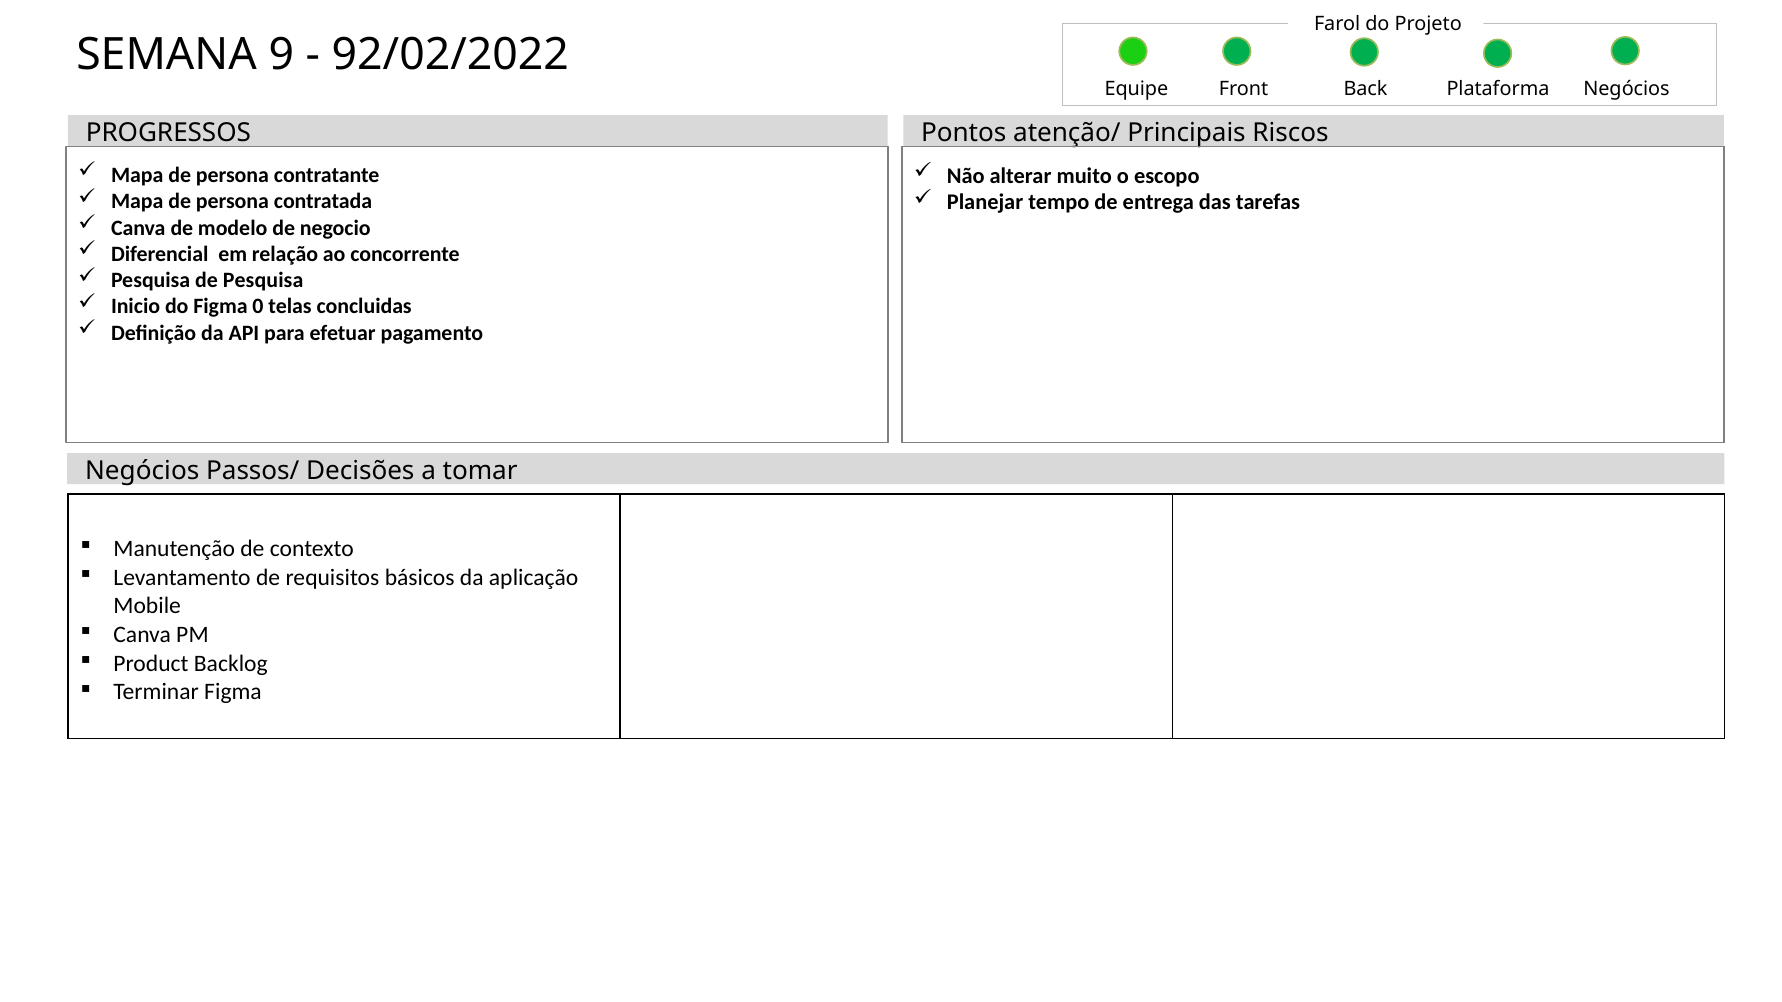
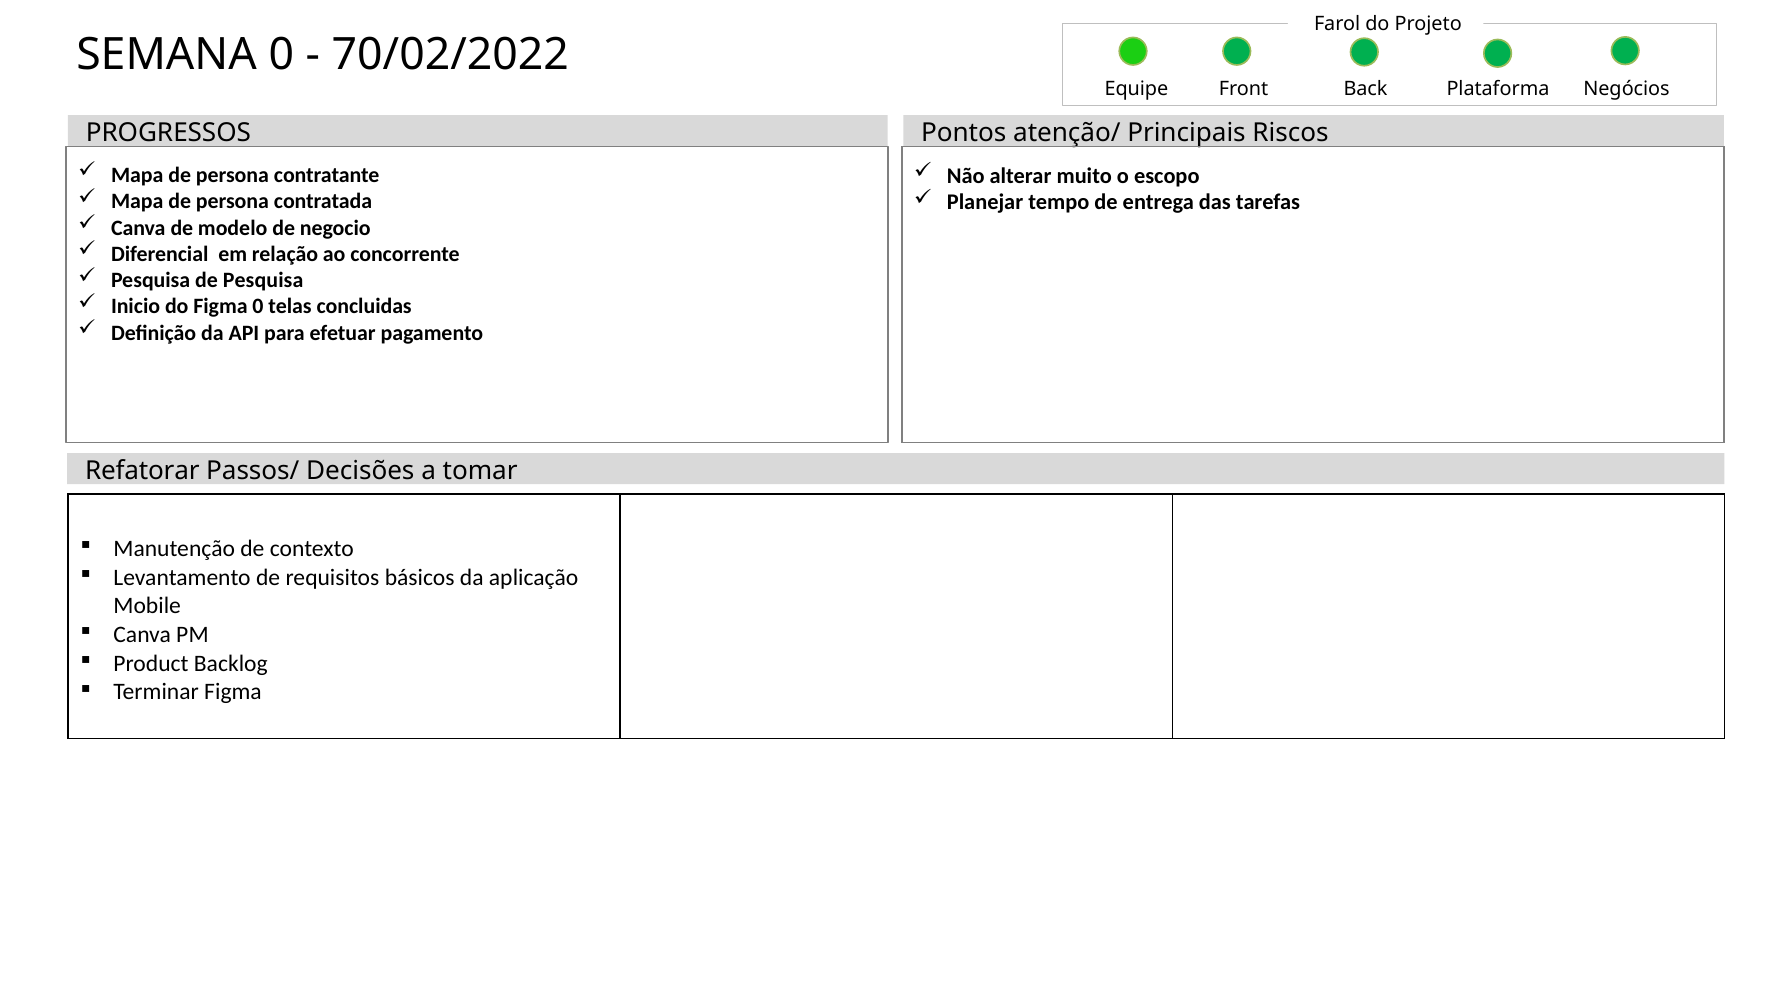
SEMANA 9: 9 -> 0
92/02/2022: 92/02/2022 -> 70/02/2022
Negócios at (142, 471): Negócios -> Refatorar
